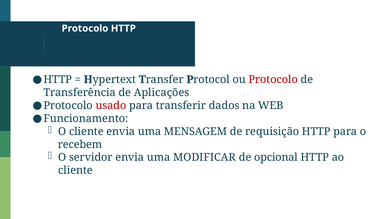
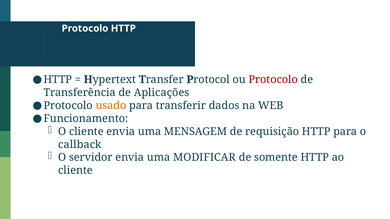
usado colour: red -> orange
recebem: recebem -> callback
opcional: opcional -> somente
